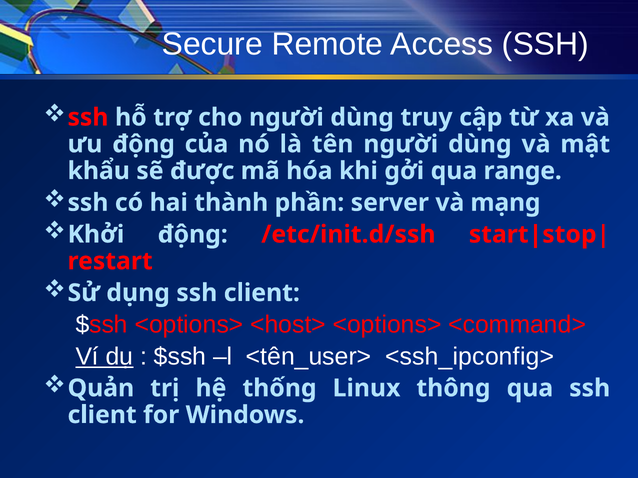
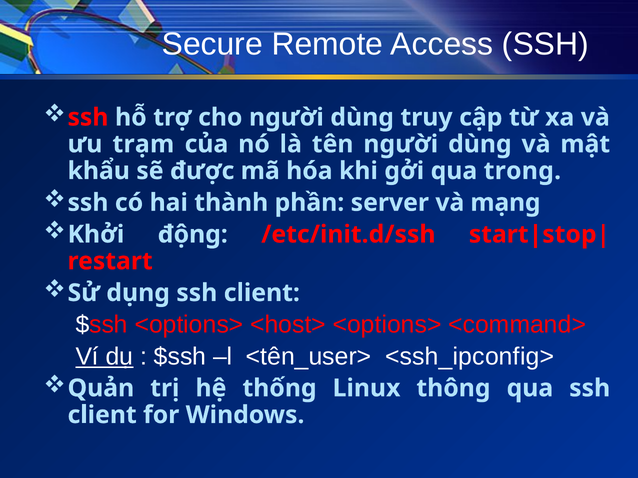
ưu động: động -> trạm
range: range -> trong
